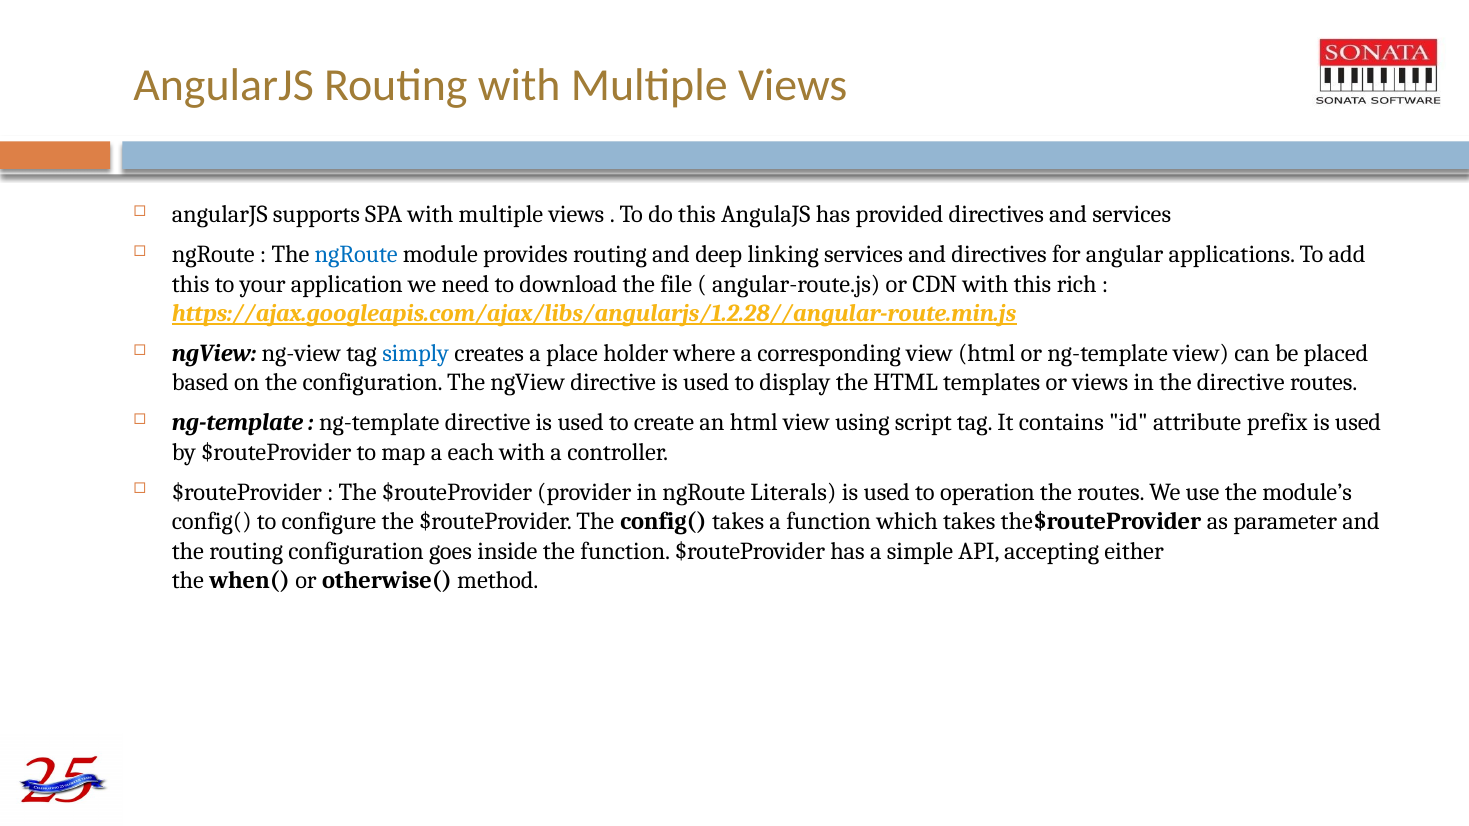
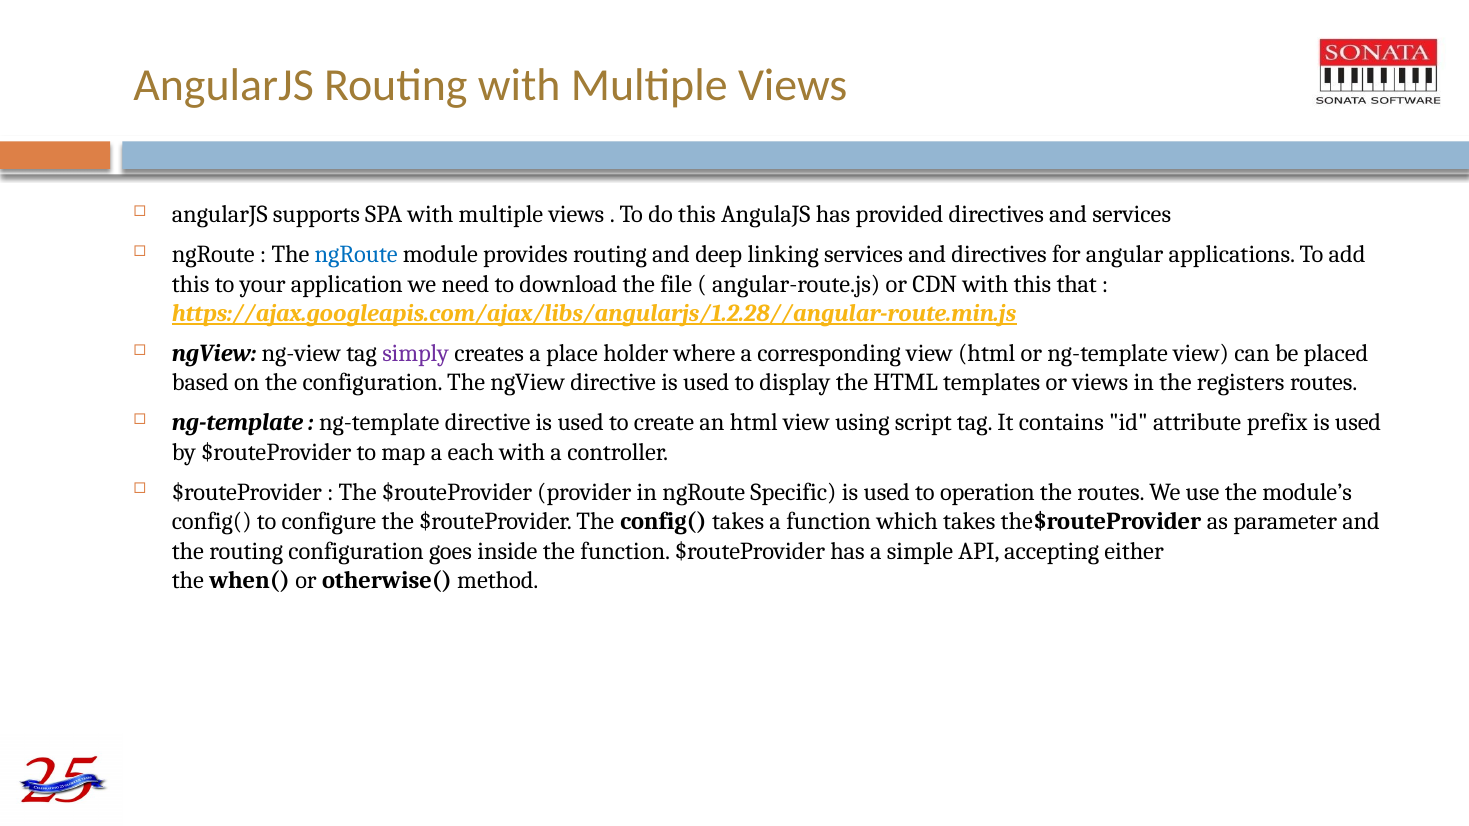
rich: rich -> that
simply colour: blue -> purple
the directive: directive -> registers
Literals: Literals -> Specific
